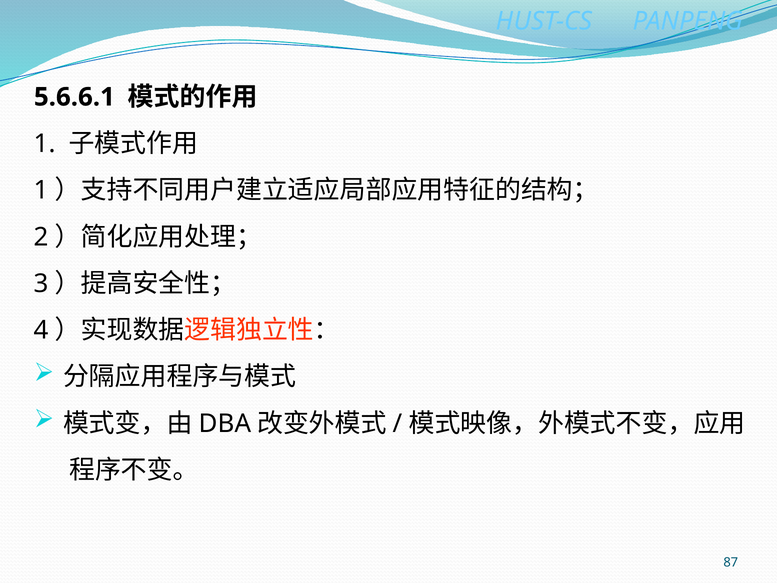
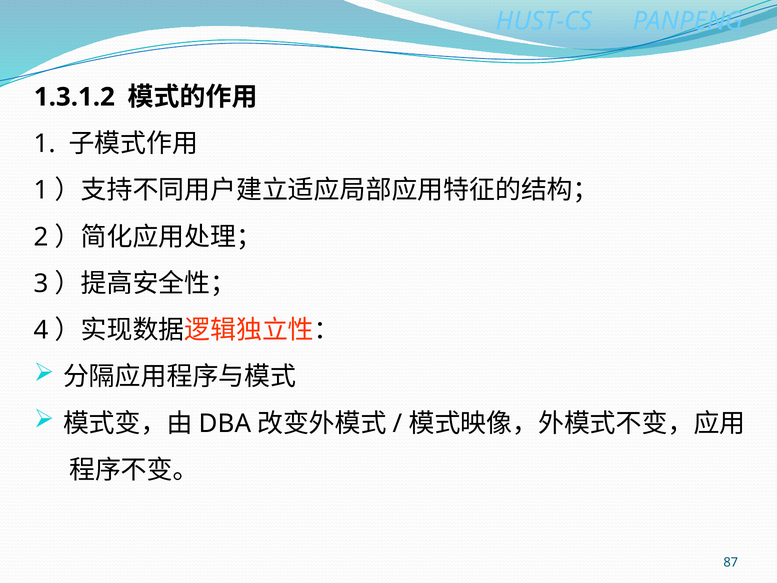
5.6.6.1: 5.6.6.1 -> 1.3.1.2
